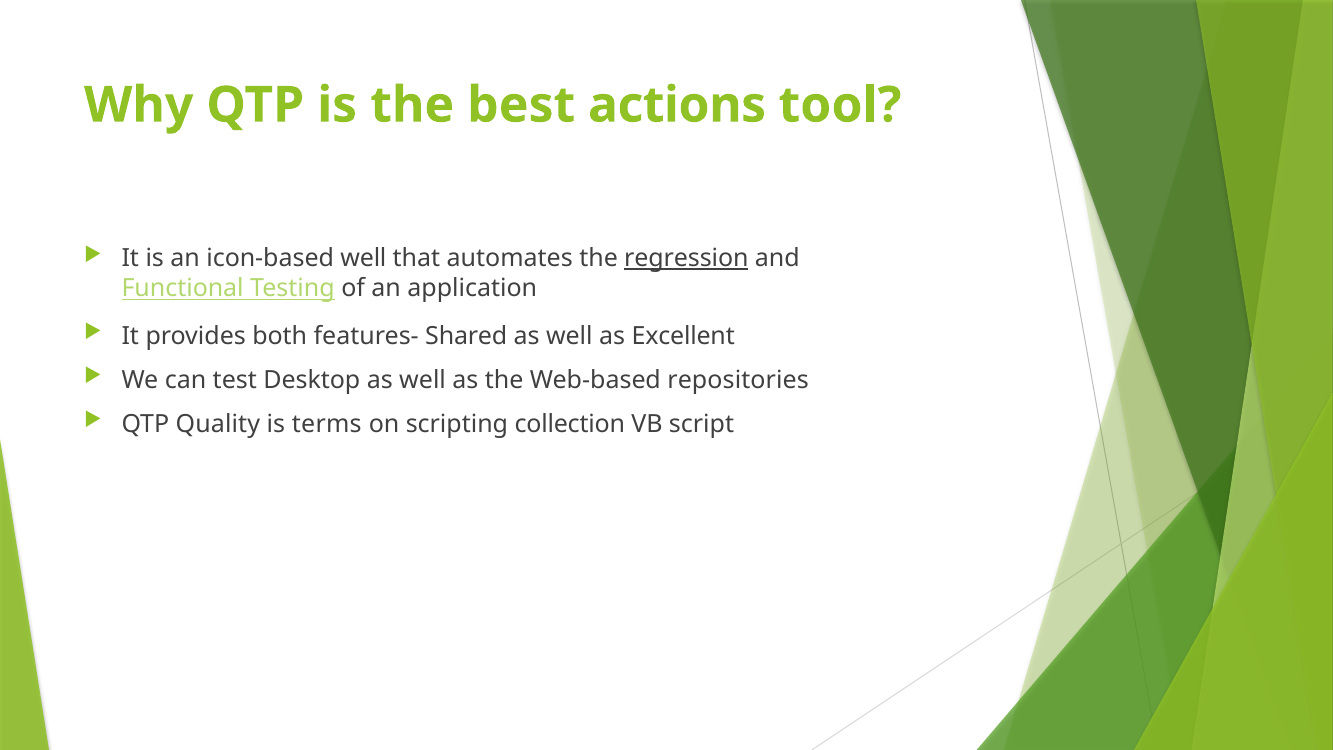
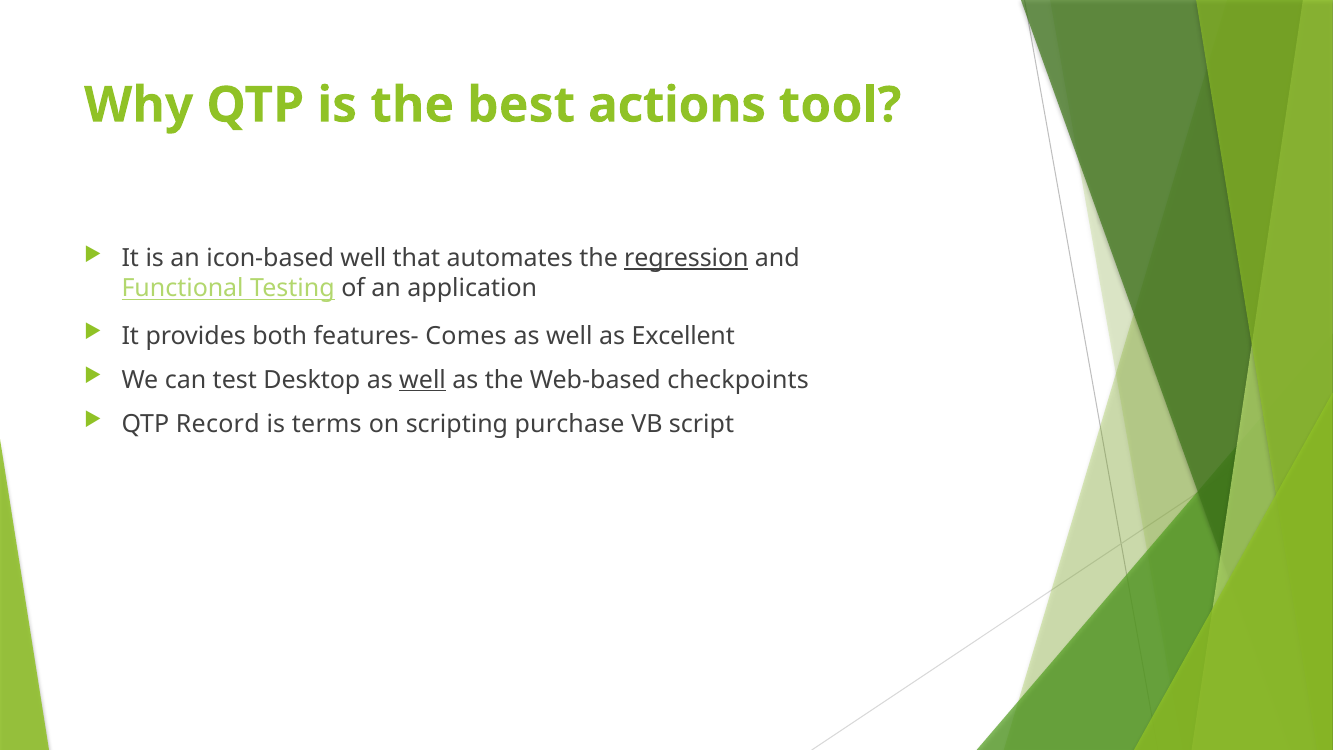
Shared: Shared -> Comes
well at (423, 380) underline: none -> present
repositories: repositories -> checkpoints
Quality: Quality -> Record
collection: collection -> purchase
